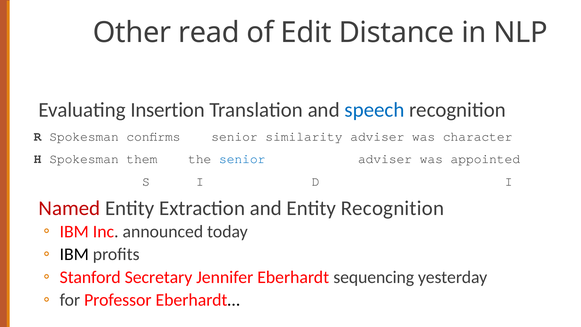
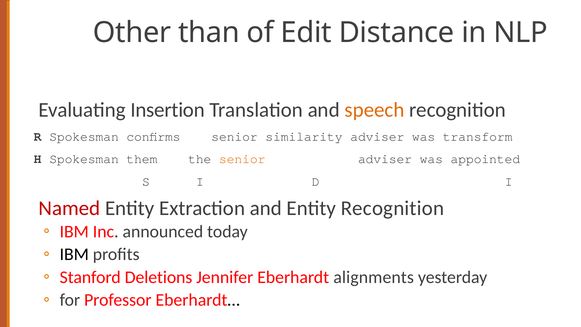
read: read -> than
speech colour: blue -> orange
character: character -> transform
senior at (242, 159) colour: blue -> orange
Secretary: Secretary -> Deletions
sequencing: sequencing -> alignments
